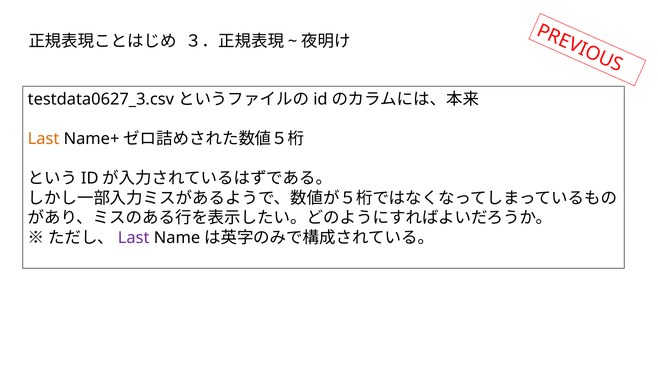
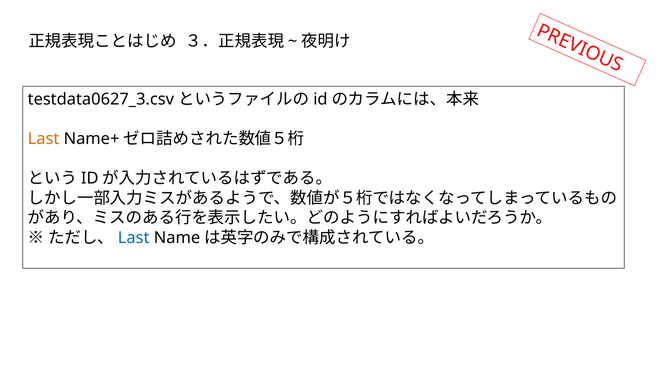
Last at (134, 238) colour: purple -> blue
